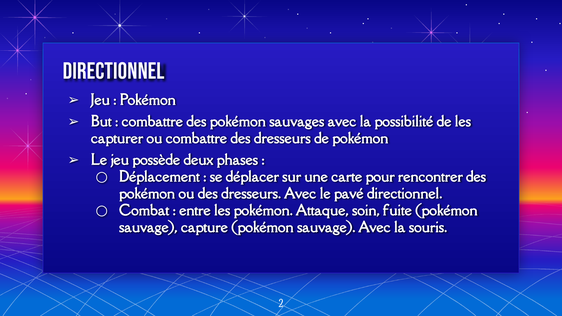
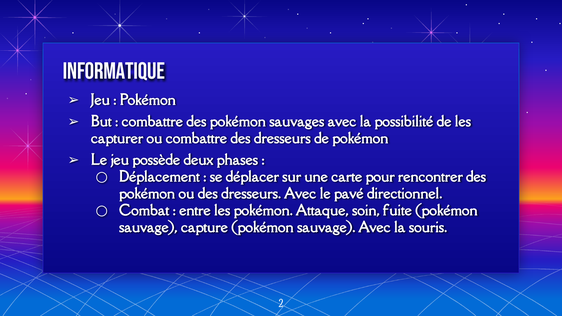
Directionnel at (114, 71): Directionnel -> Informatique
